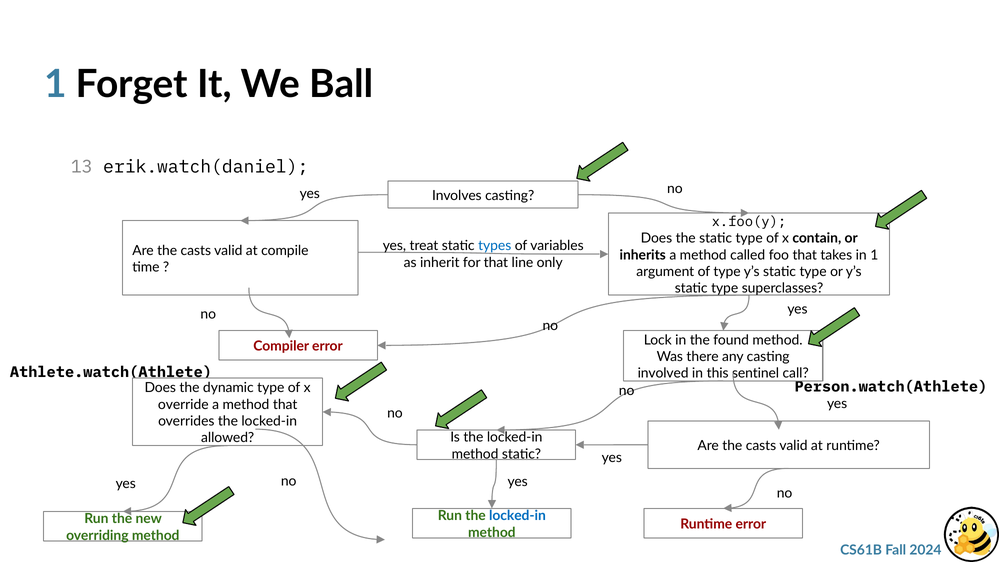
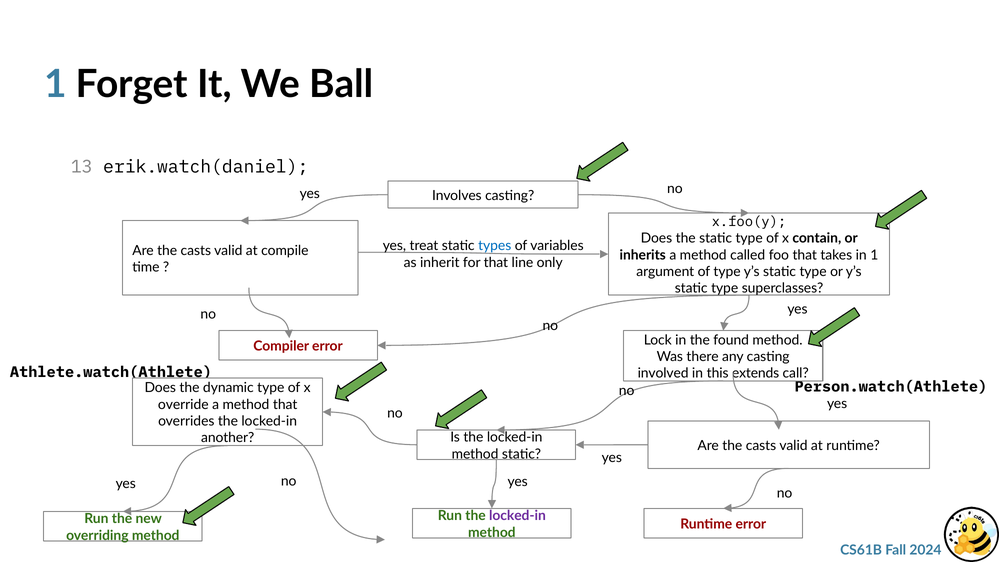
sentinel: sentinel -> extends
allowed: allowed -> another
locked-in at (517, 516) colour: blue -> purple
